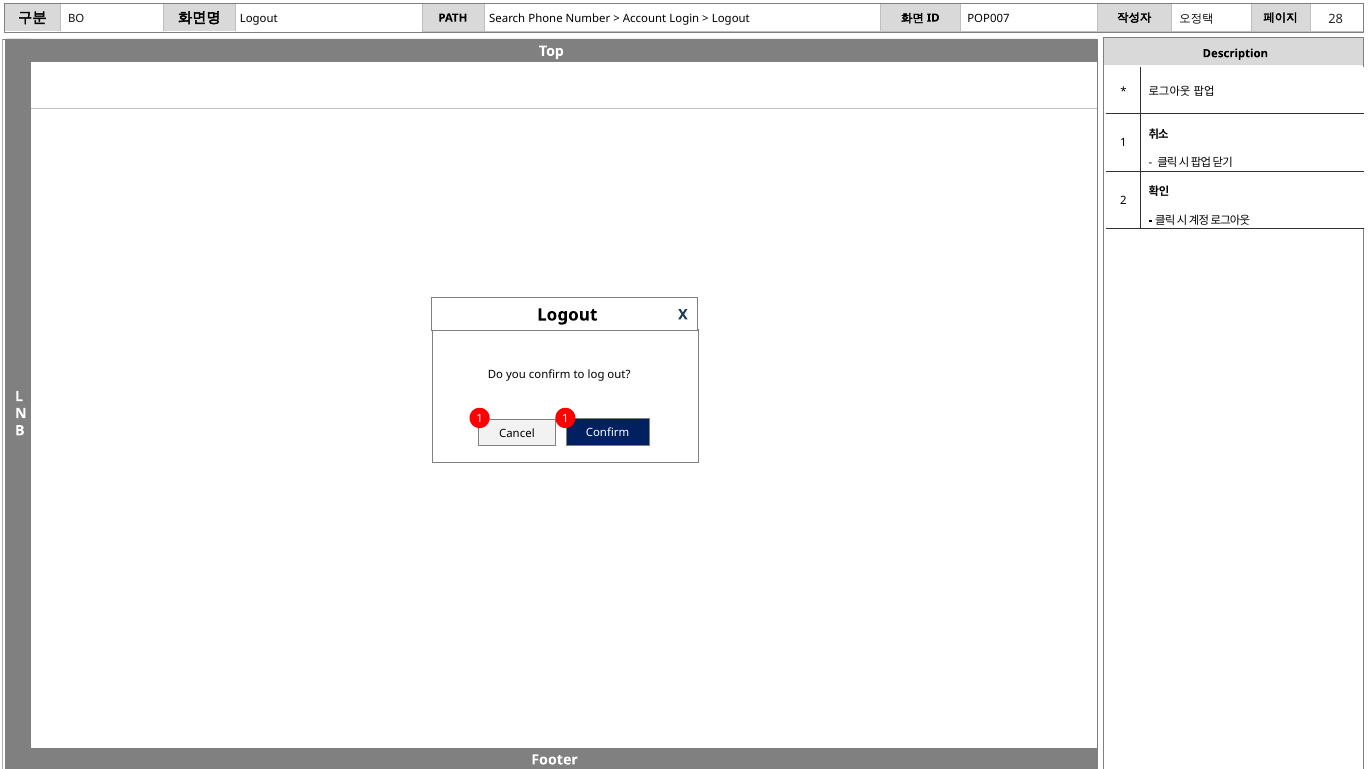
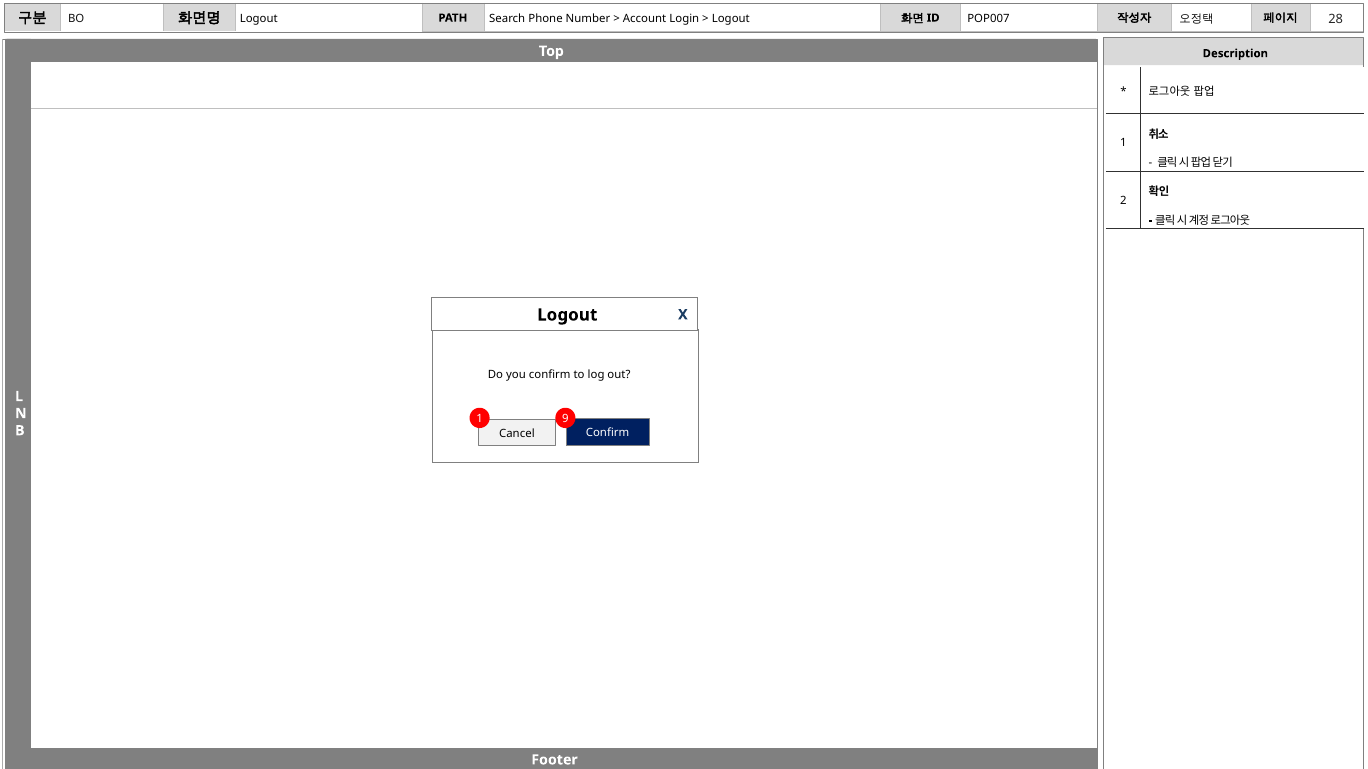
1 1: 1 -> 9
